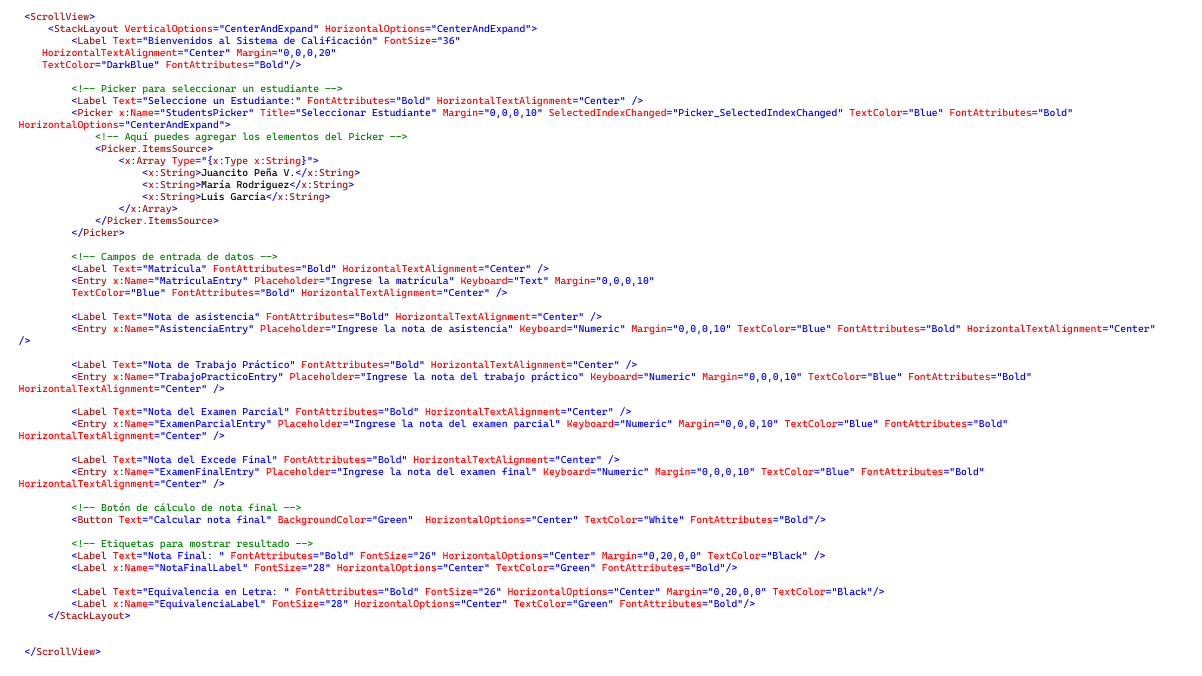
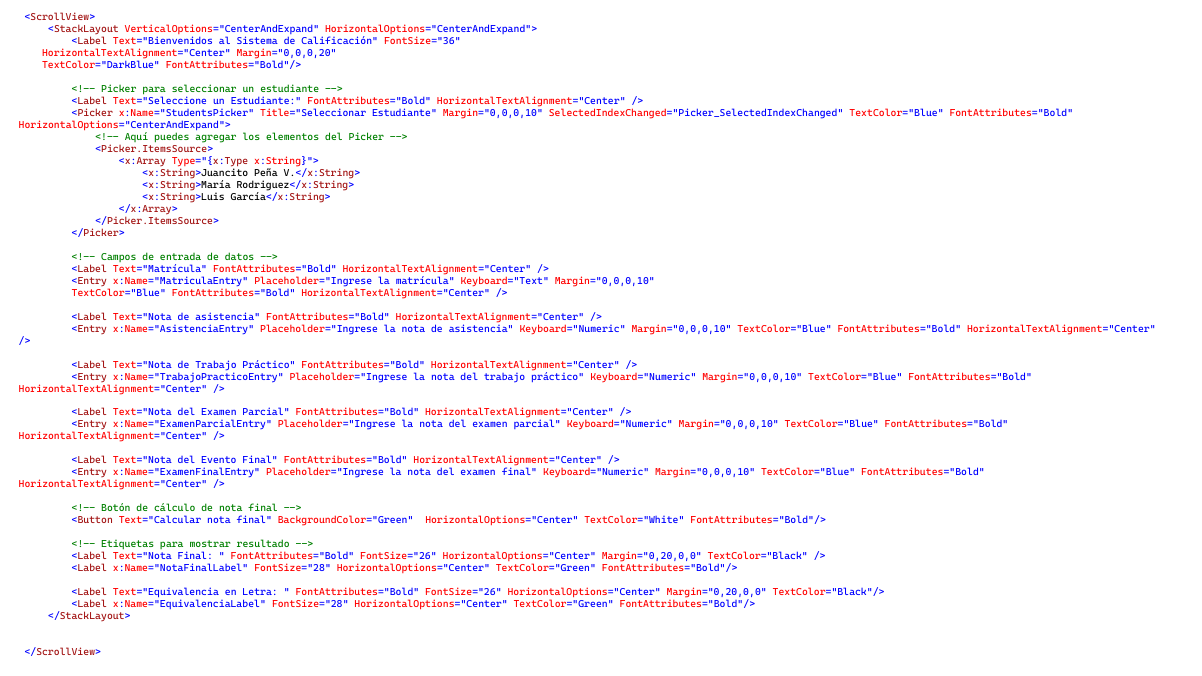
Excede: Excede -> Evento
